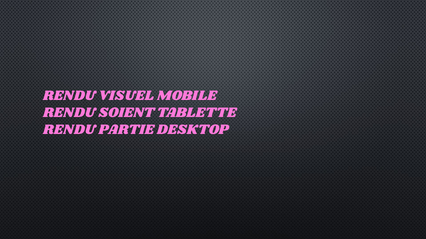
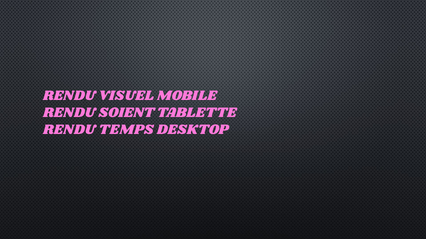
PARTIE: PARTIE -> TEMPS
